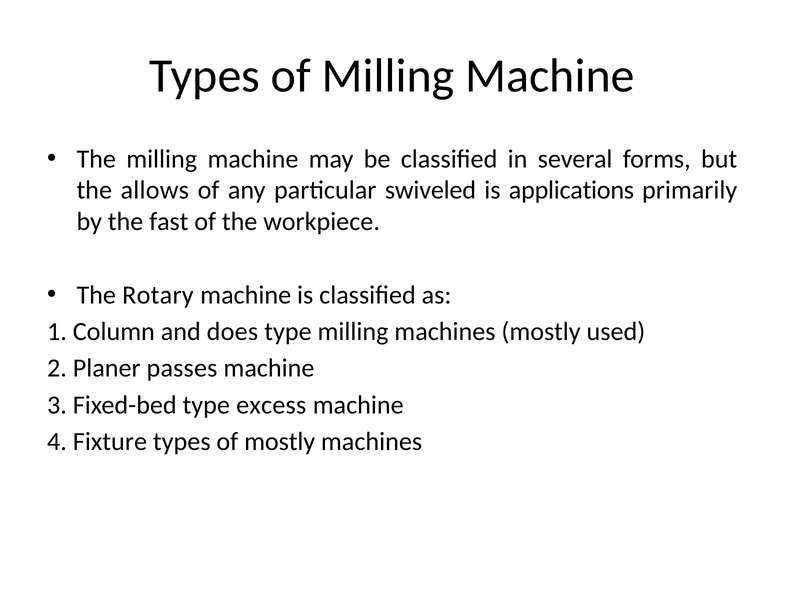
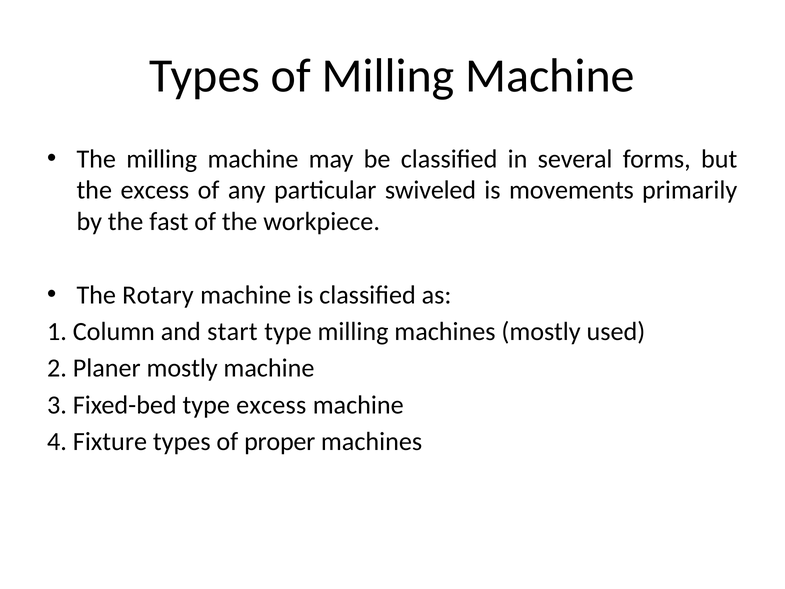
the allows: allows -> excess
applications: applications -> movements
does: does -> start
Planer passes: passes -> mostly
of mostly: mostly -> proper
